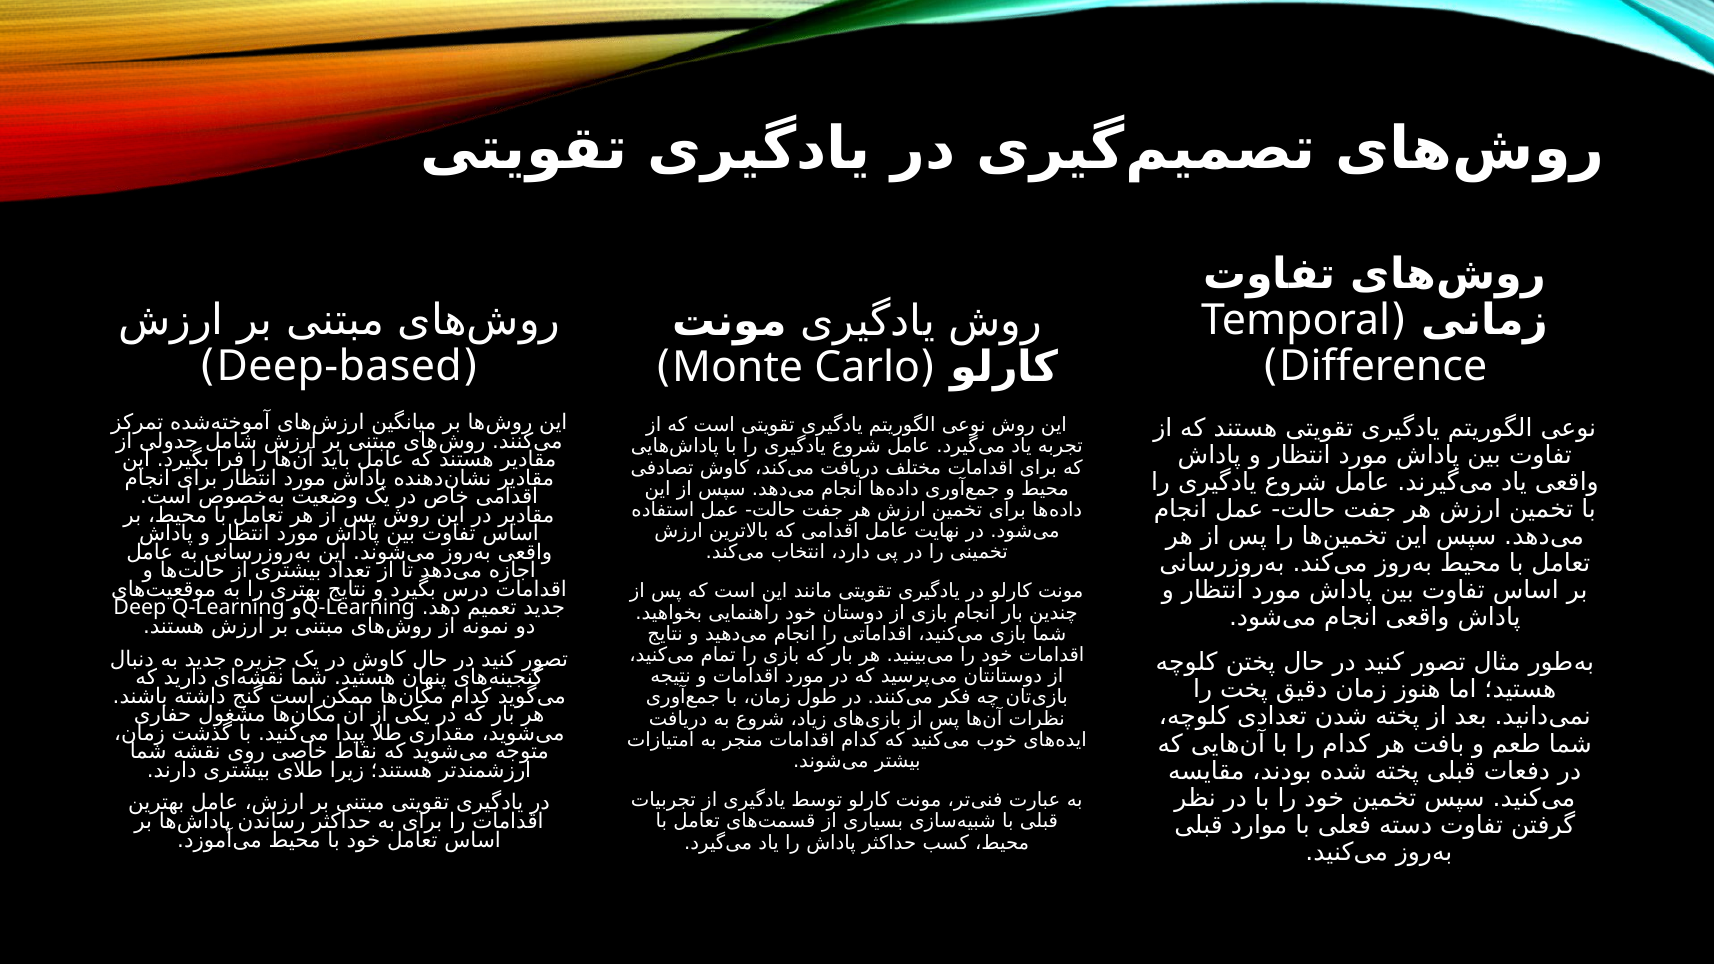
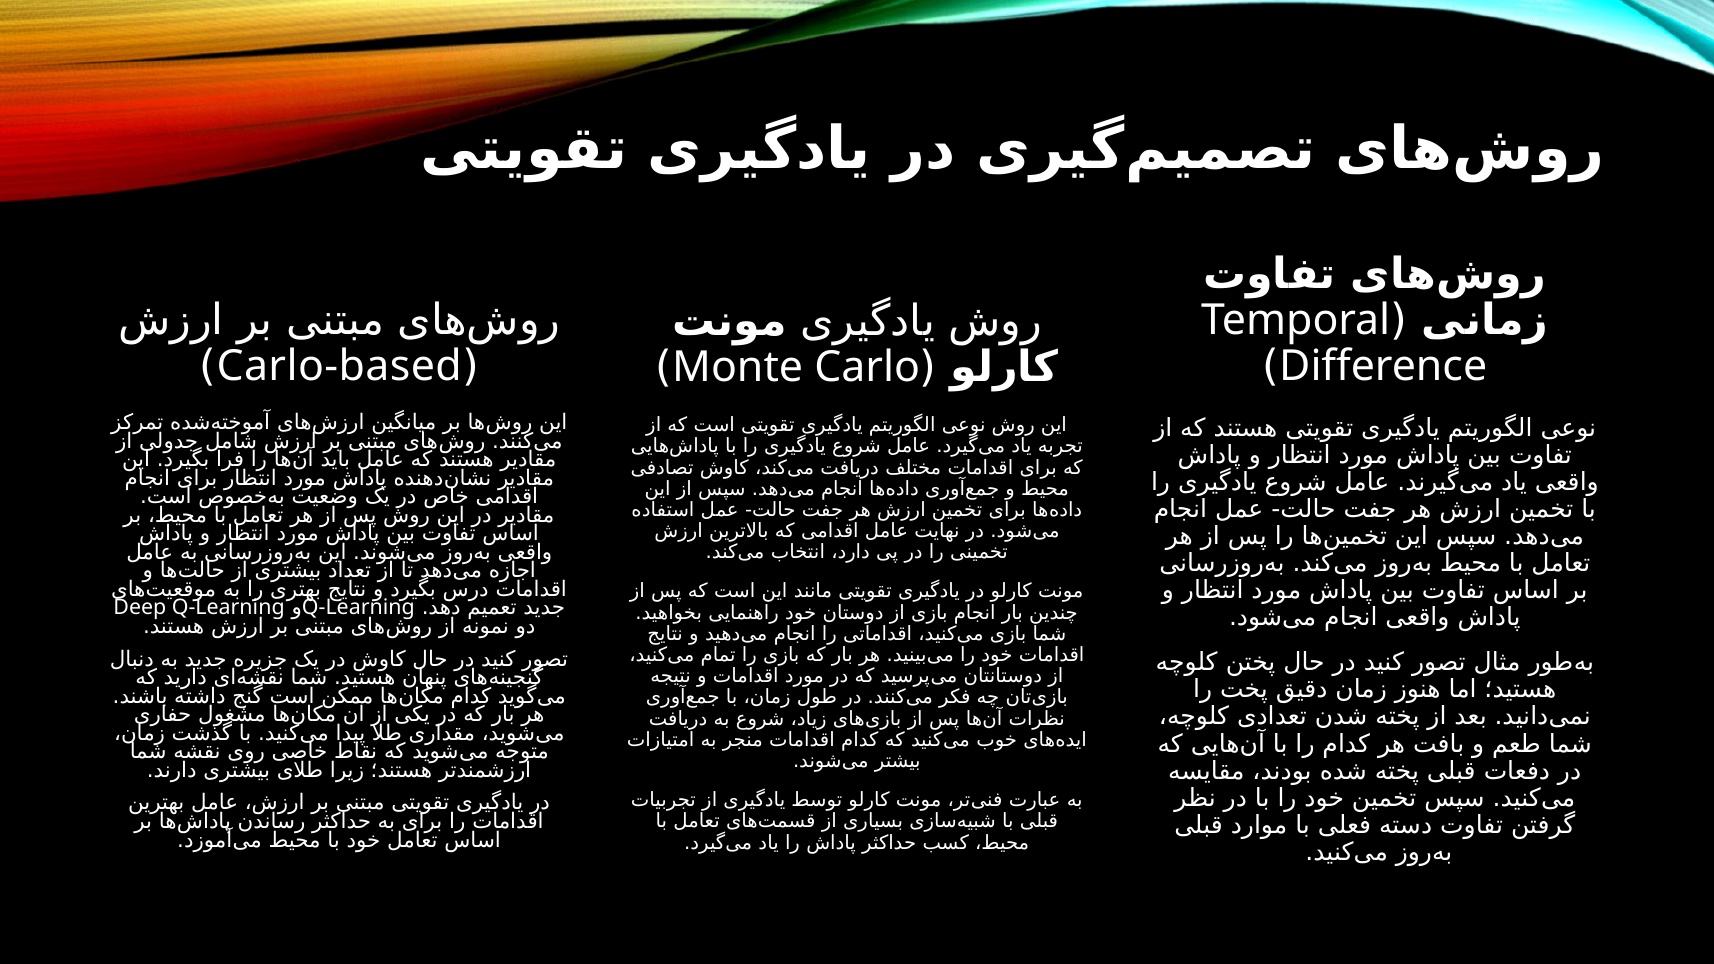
Deep-based: Deep-based -> Carlo-based
